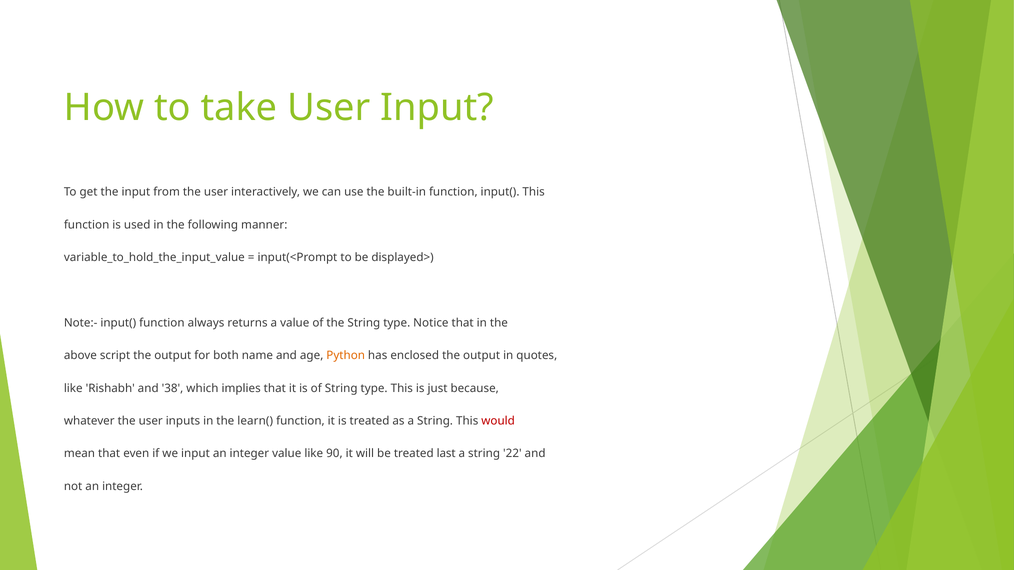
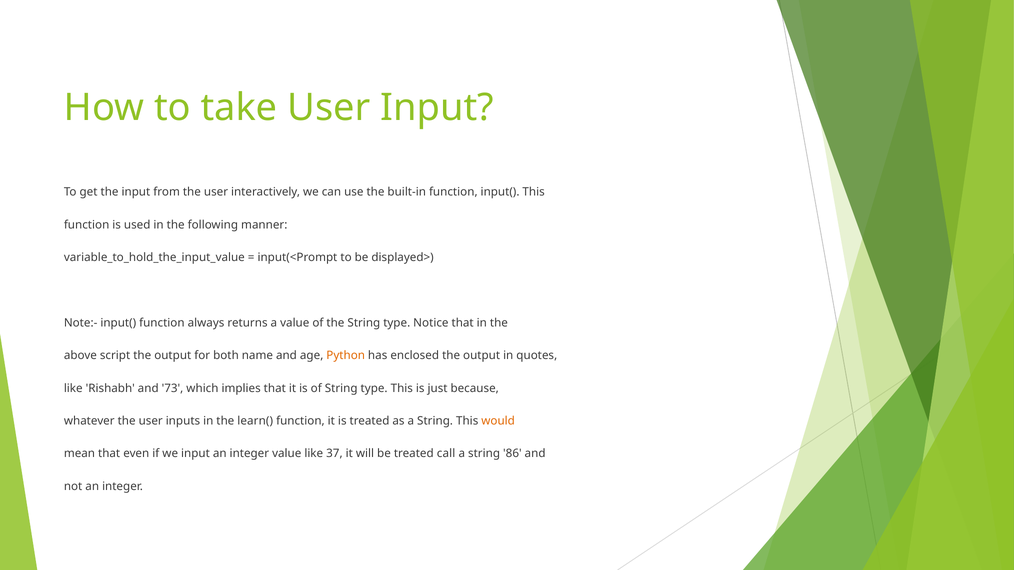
38: 38 -> 73
would colour: red -> orange
90: 90 -> 37
last: last -> call
22: 22 -> 86
